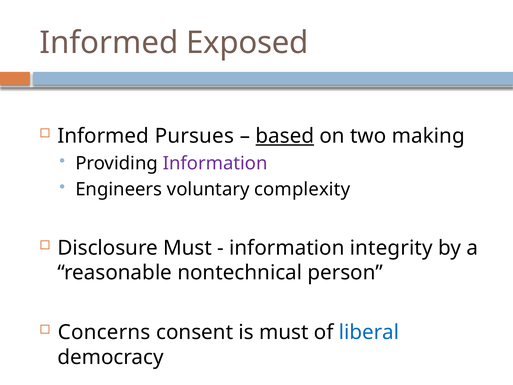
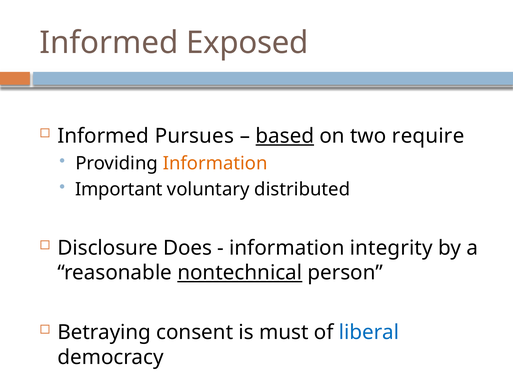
making: making -> require
Information at (215, 163) colour: purple -> orange
Engineers: Engineers -> Important
complexity: complexity -> distributed
Disclosure Must: Must -> Does
nontechnical underline: none -> present
Concerns: Concerns -> Betraying
